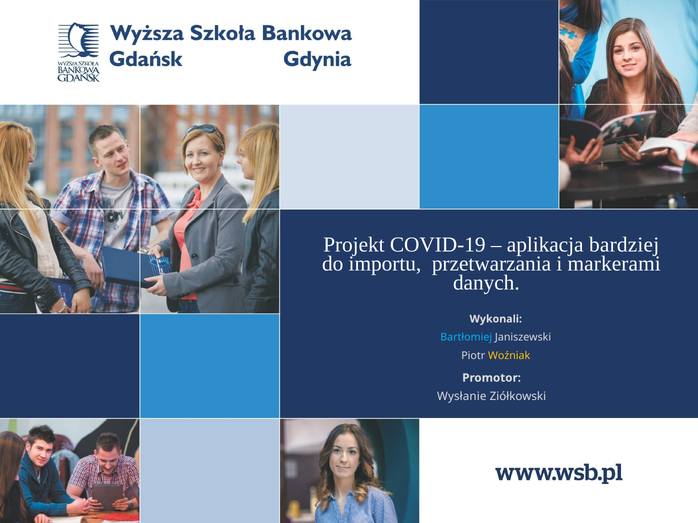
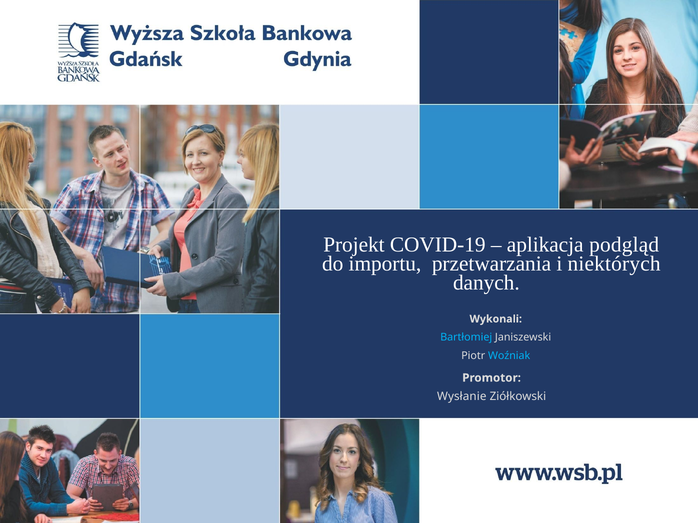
bardziej: bardziej -> podgląd
markerami: markerami -> niektórych
Woźniak colour: yellow -> light blue
